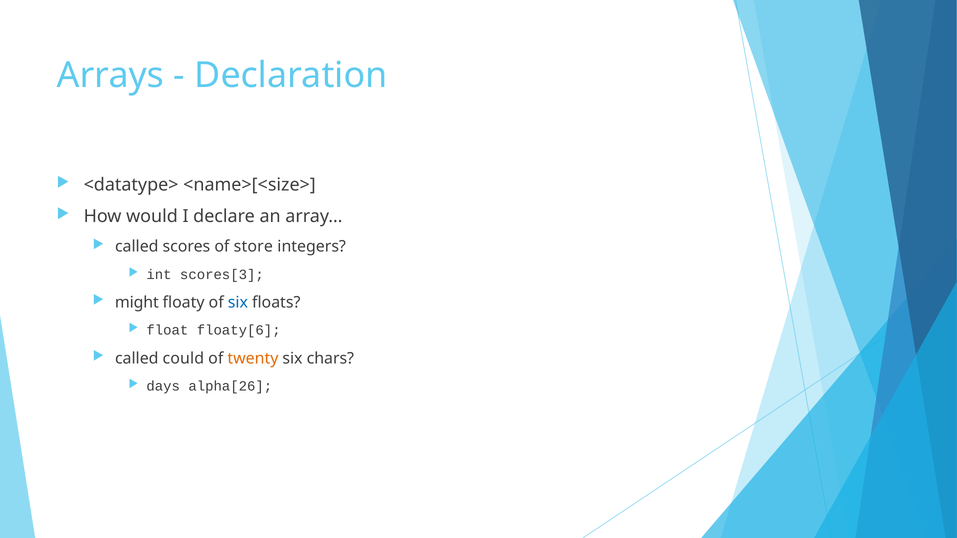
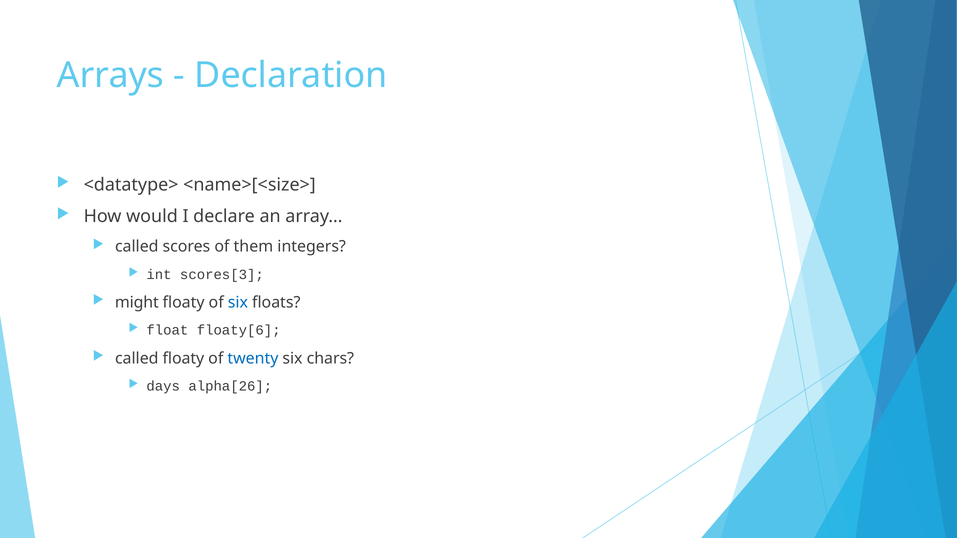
store: store -> them
called could: could -> floaty
twenty colour: orange -> blue
